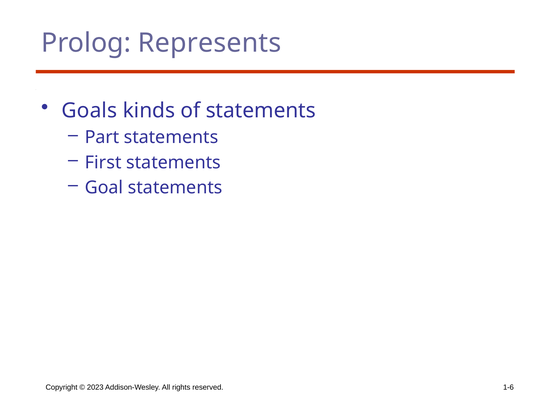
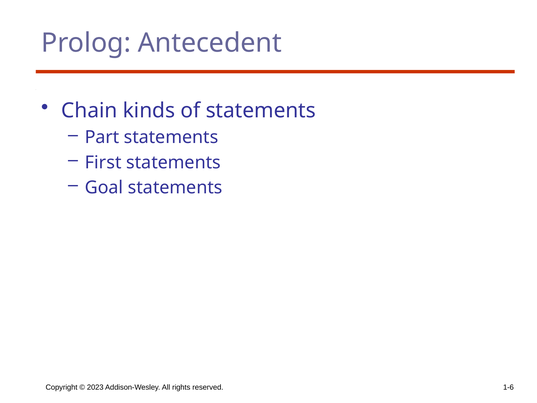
Represents: Represents -> Antecedent
Goals: Goals -> Chain
